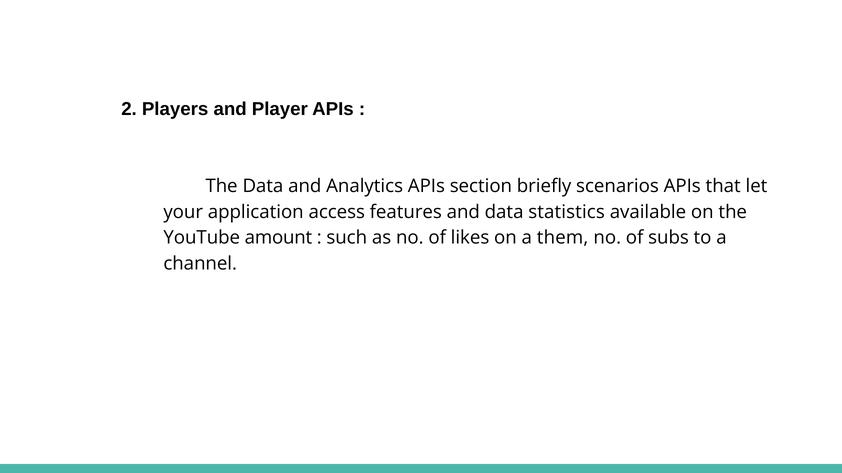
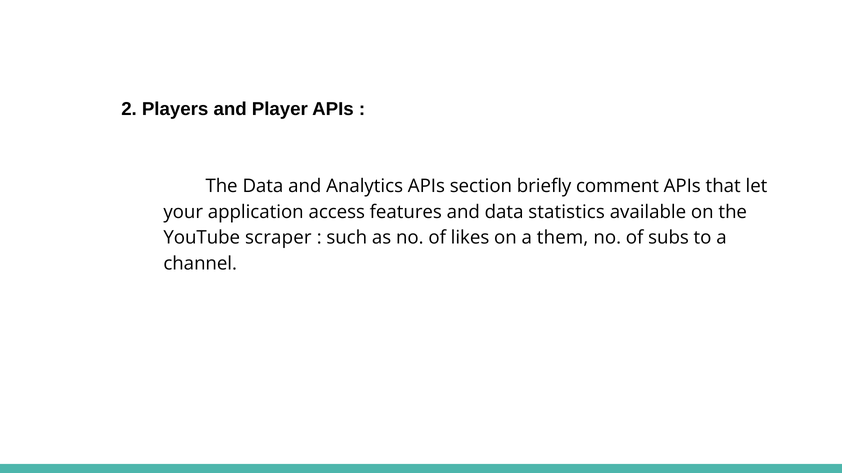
scenarios: scenarios -> comment
amount: amount -> scraper
